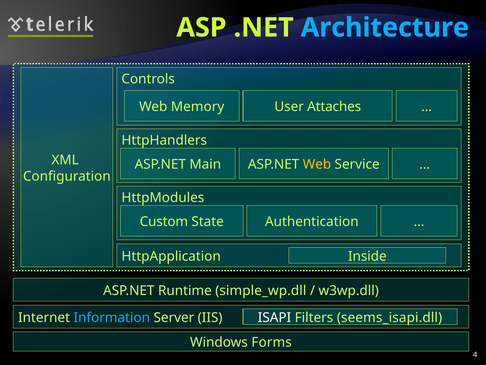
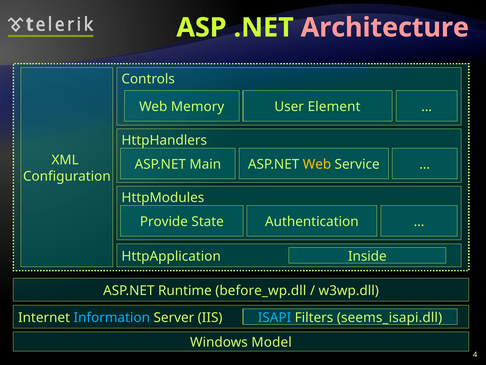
Architecture colour: light blue -> pink
Attaches: Attaches -> Element
Custom: Custom -> Provide
simple_wp.dll: simple_wp.dll -> before_wp.dll
ISAPI colour: white -> light blue
Forms: Forms -> Model
